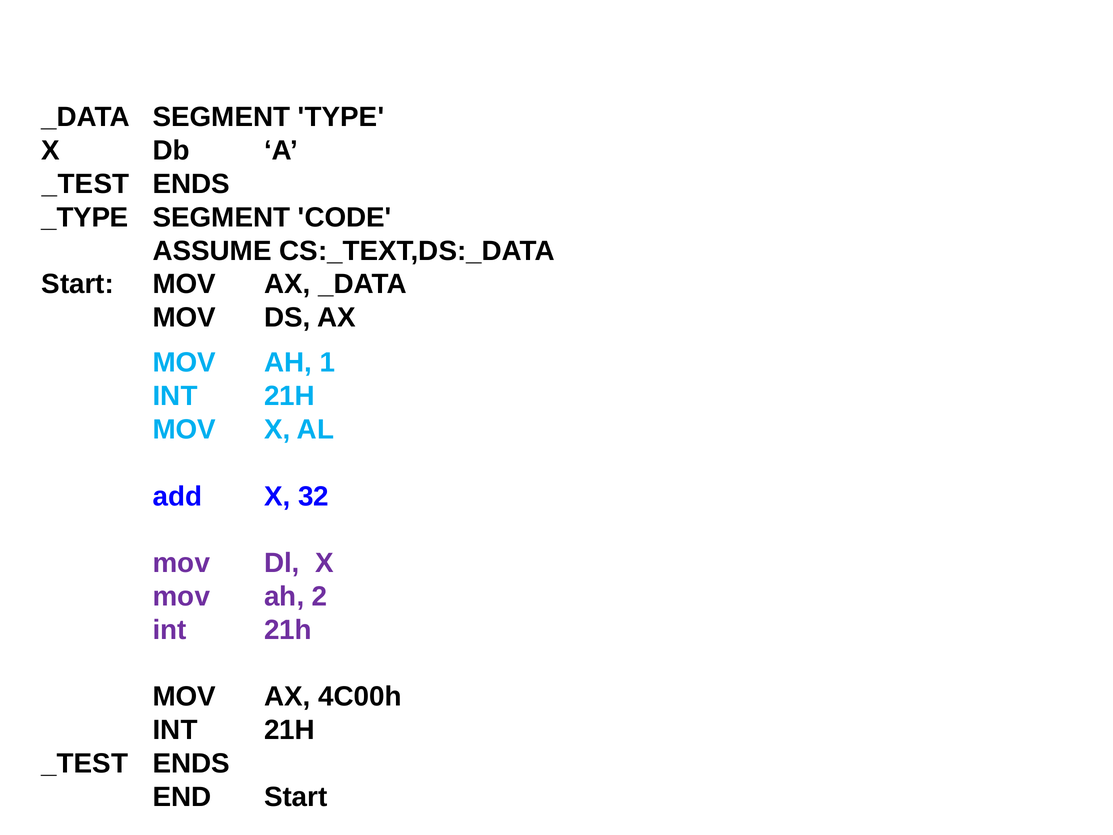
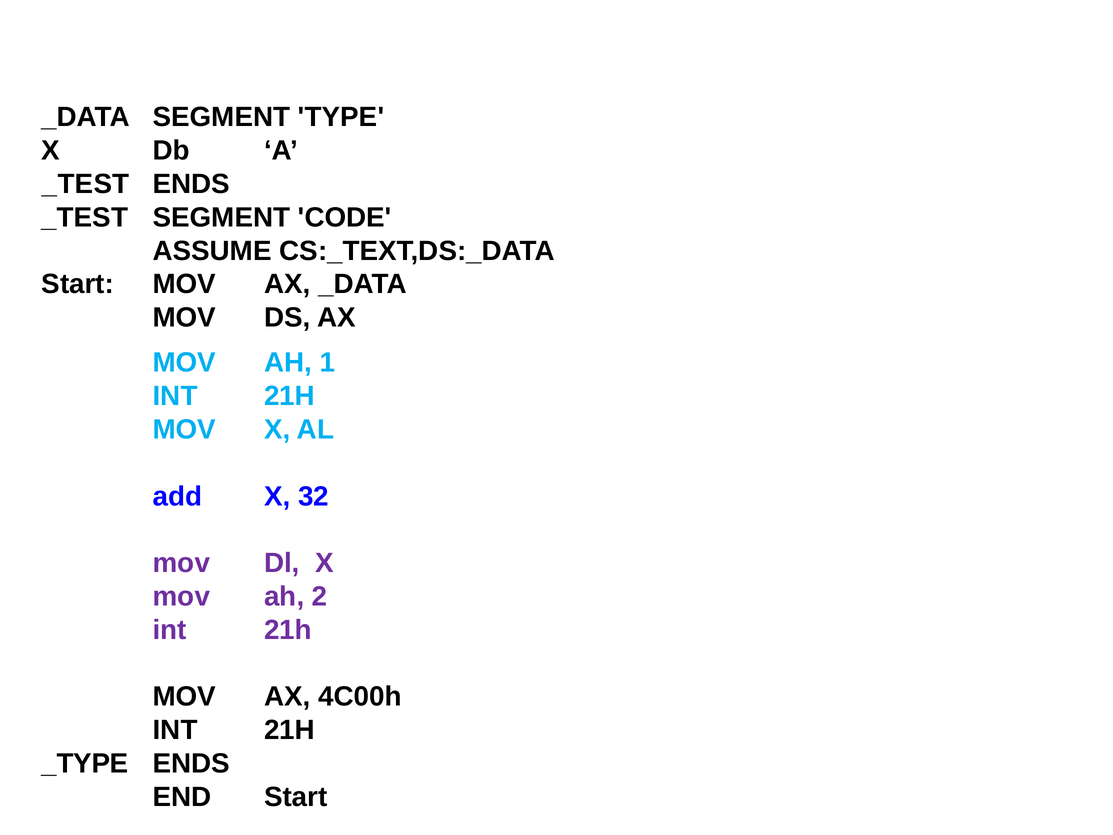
_TYPE at (85, 217): _TYPE -> _TEST
_TEST at (85, 763): _TEST -> _TYPE
